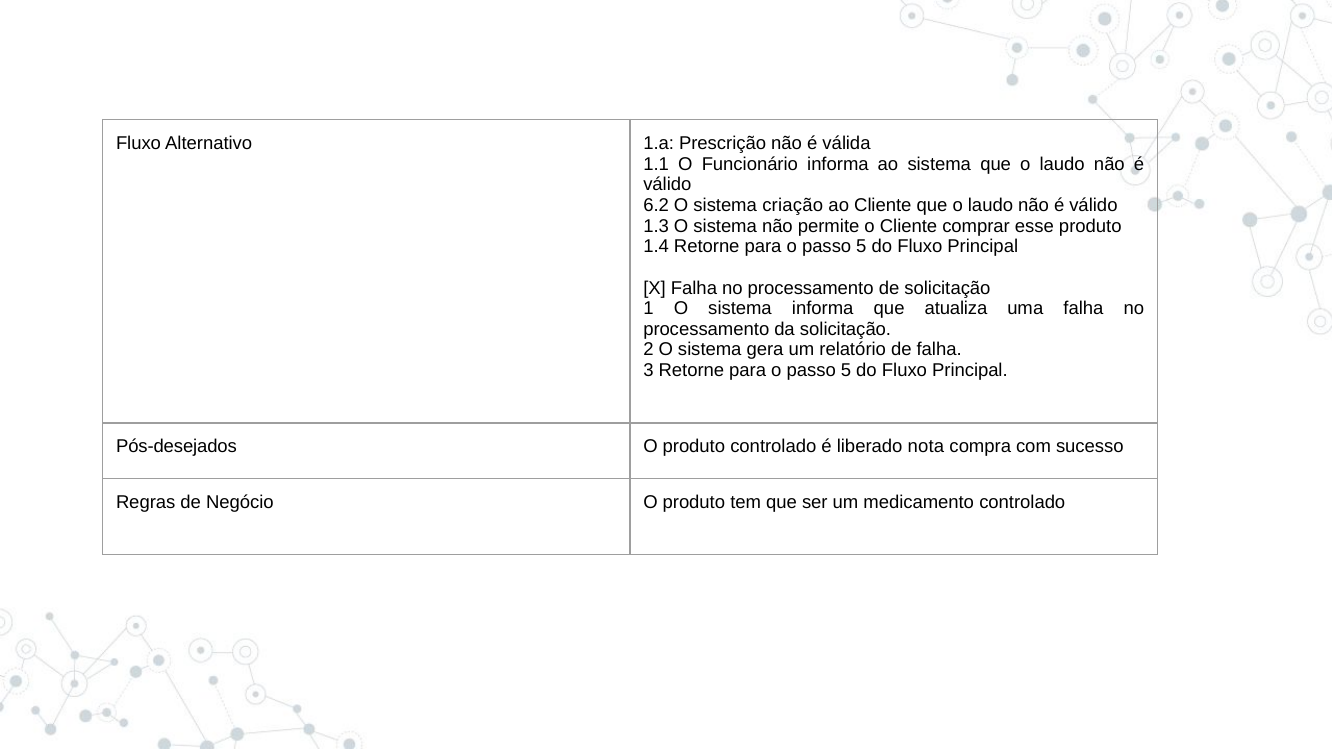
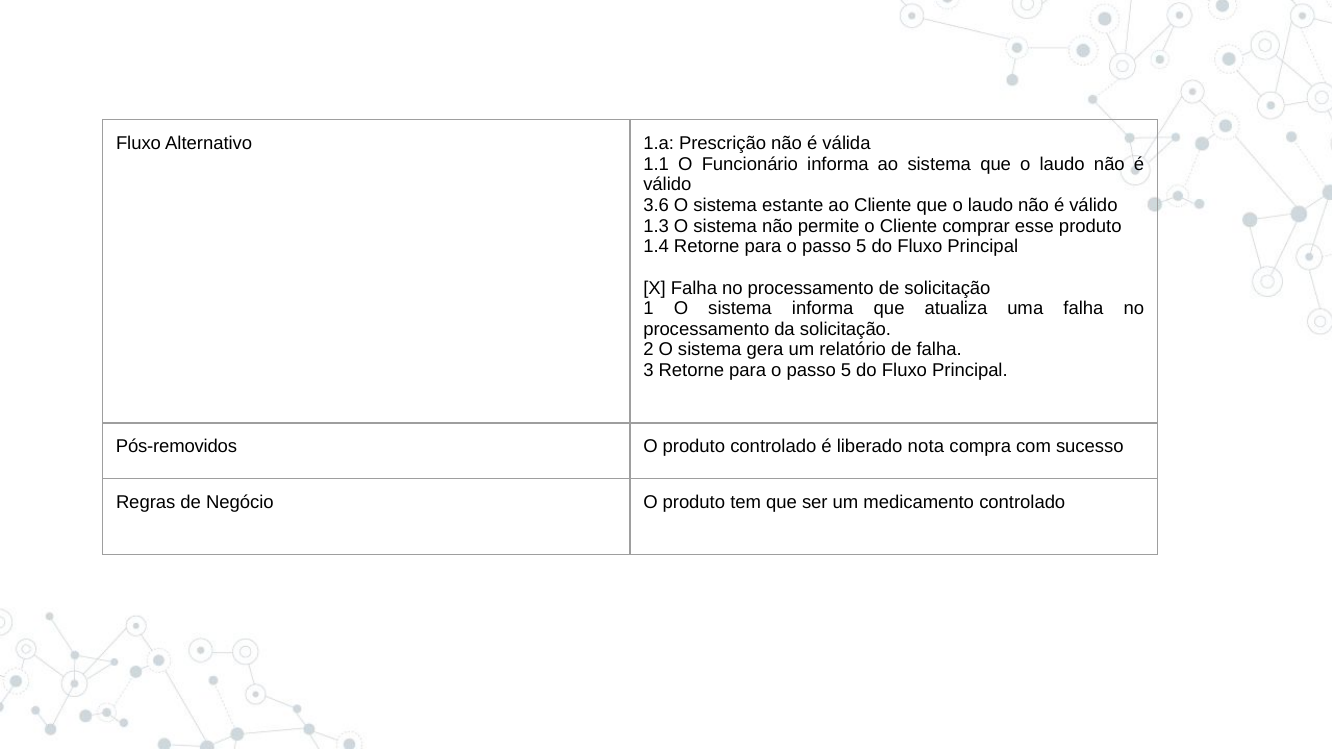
6.2: 6.2 -> 3.6
criação: criação -> estante
Pós-desejados: Pós-desejados -> Pós-removidos
